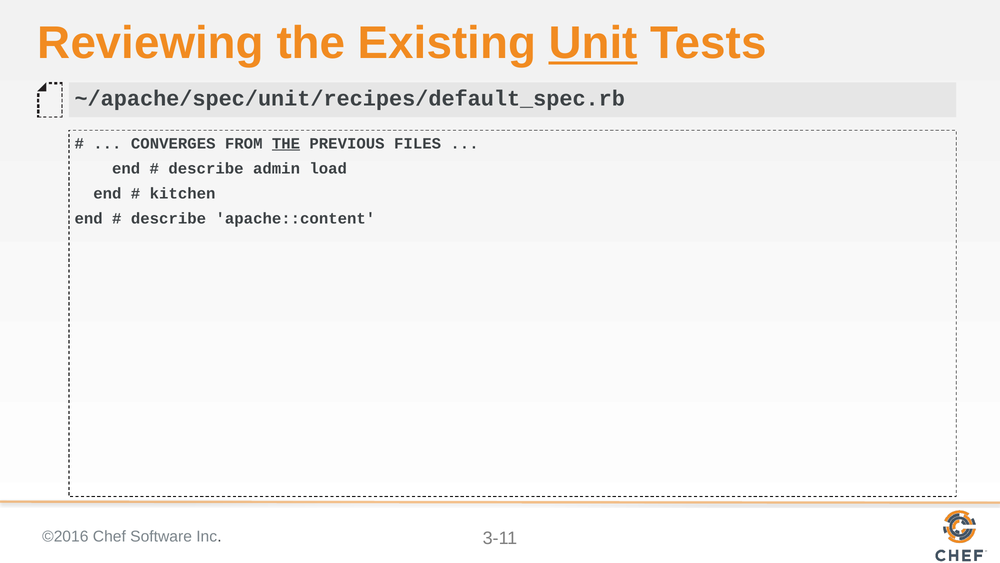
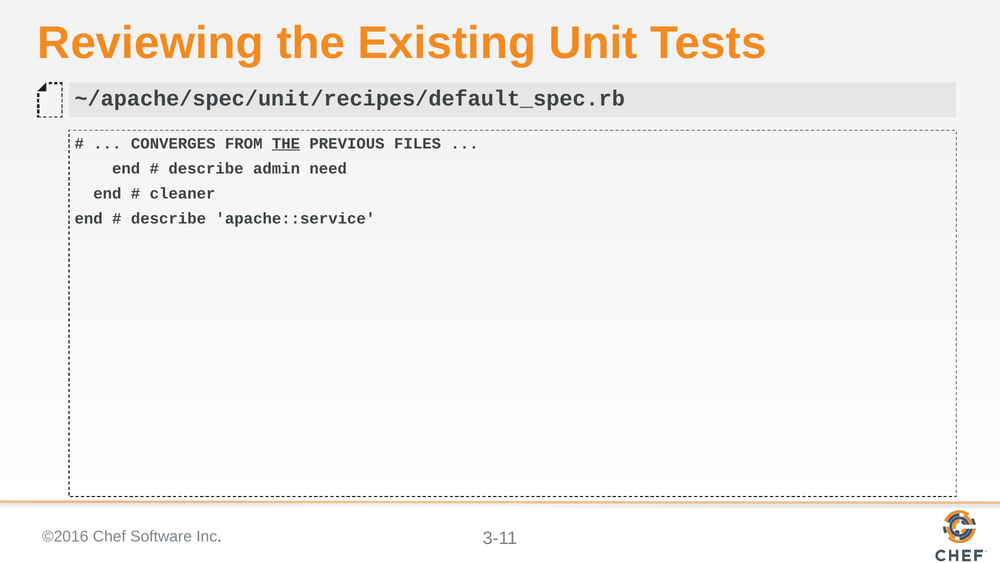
Unit underline: present -> none
load: load -> need
kitchen: kitchen -> cleaner
apache::content: apache::content -> apache::service
